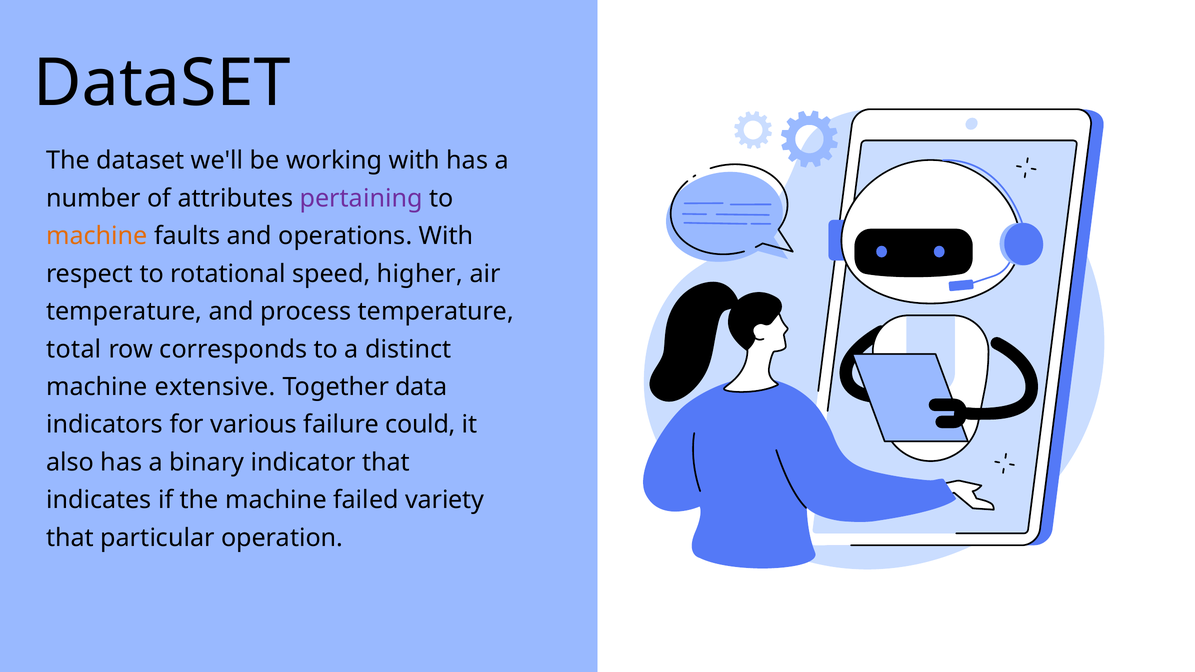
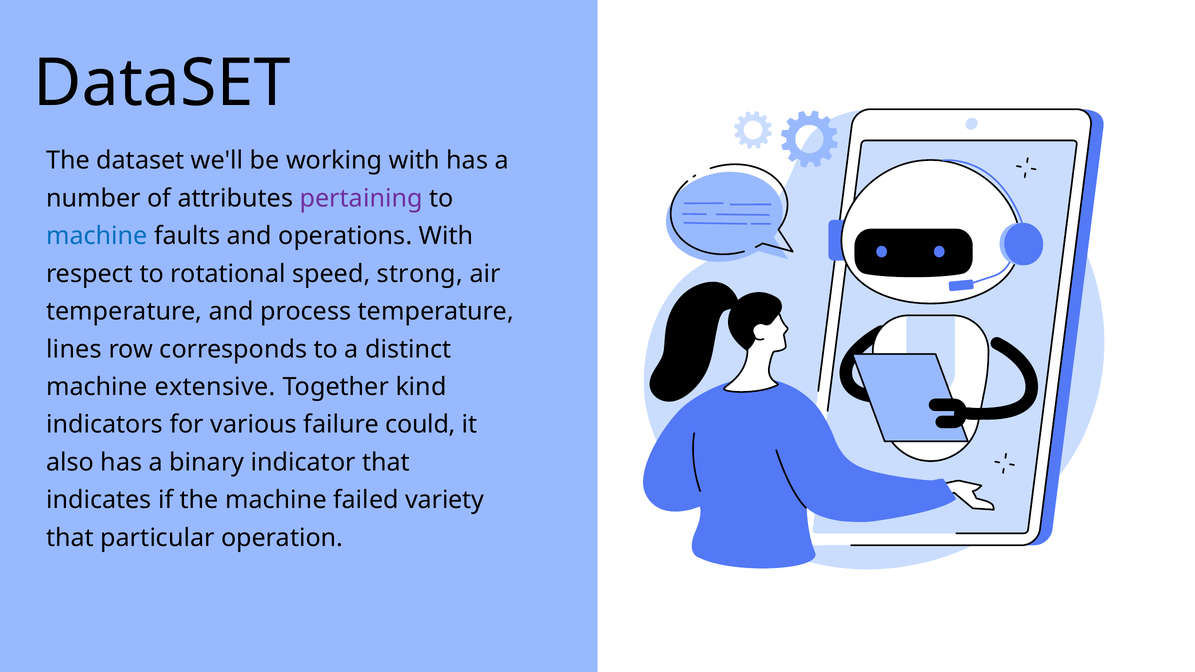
machine at (97, 236) colour: orange -> blue
higher: higher -> strong
total: total -> lines
data: data -> kind
